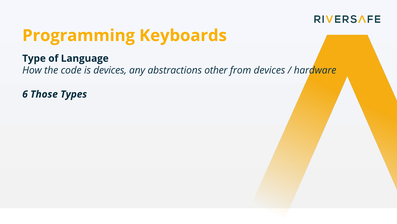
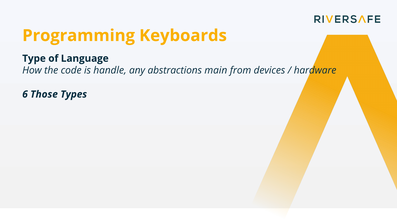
is devices: devices -> handle
other: other -> main
